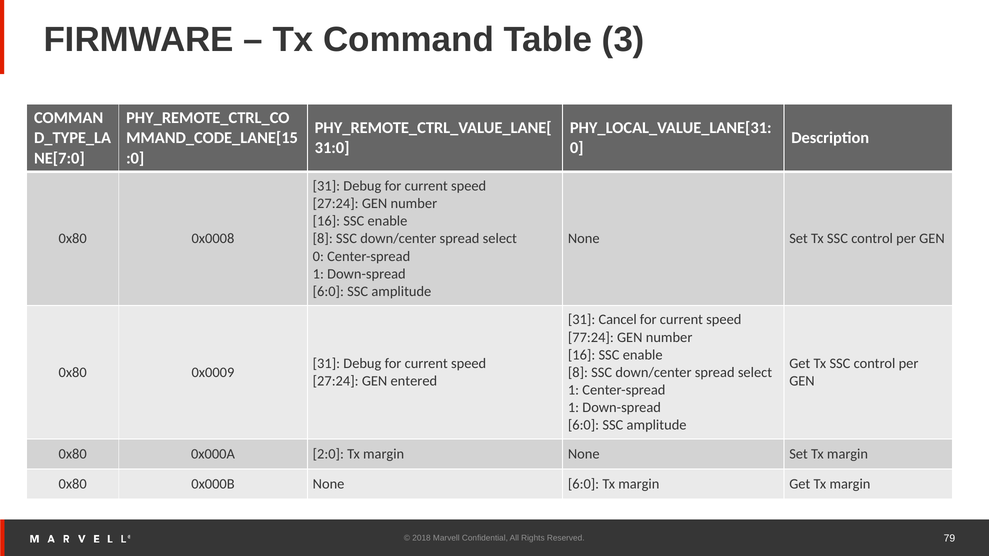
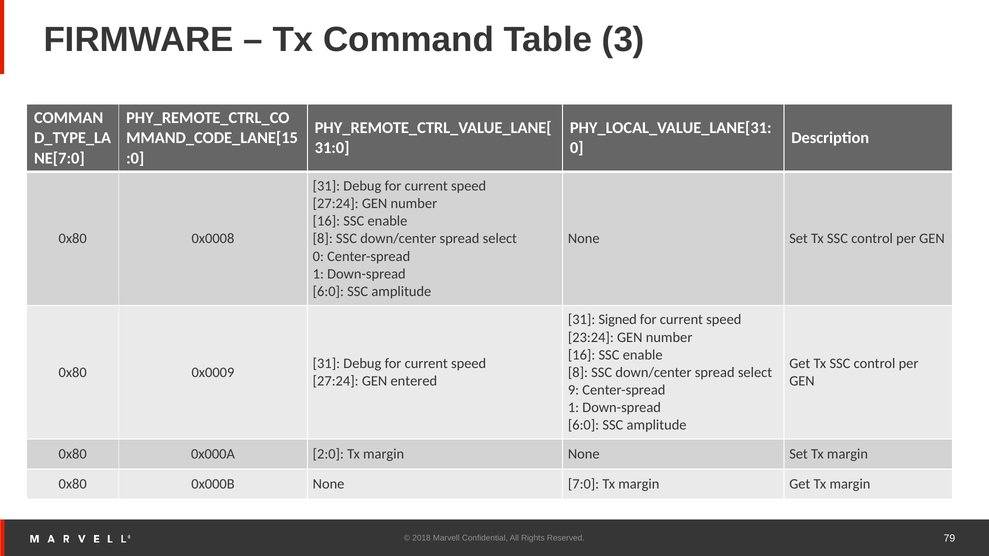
Cancel: Cancel -> Signed
77:24: 77:24 -> 23:24
1 at (574, 390): 1 -> 9
None 6:0: 6:0 -> 7:0
